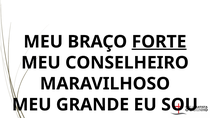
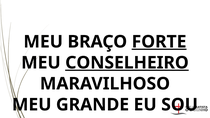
CONSELHEIRO underline: none -> present
